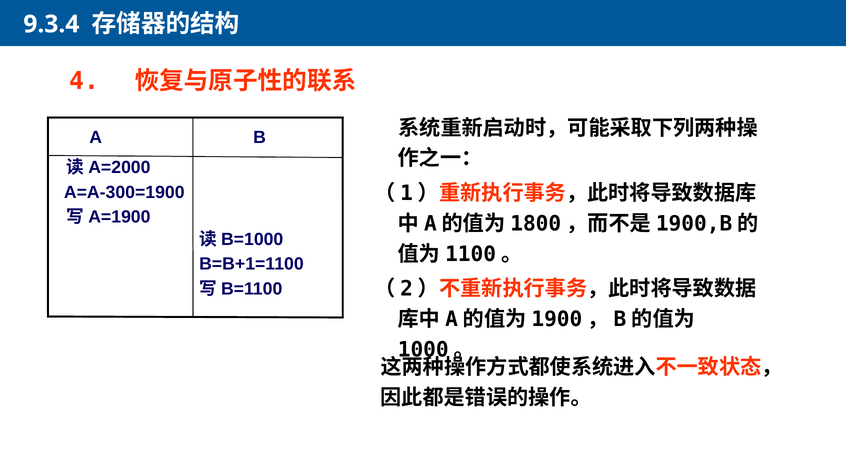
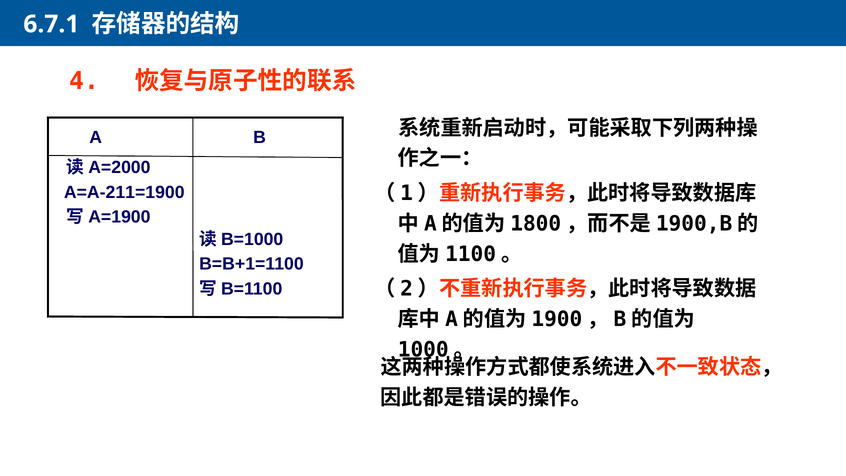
9.3.4: 9.3.4 -> 6.7.1
A=A-300=1900: A=A-300=1900 -> A=A-211=1900
